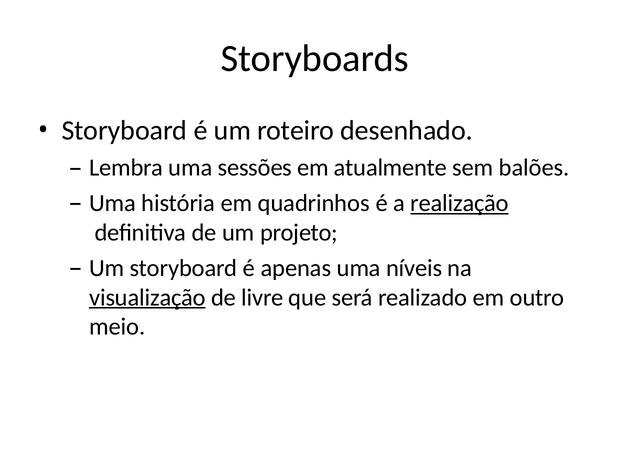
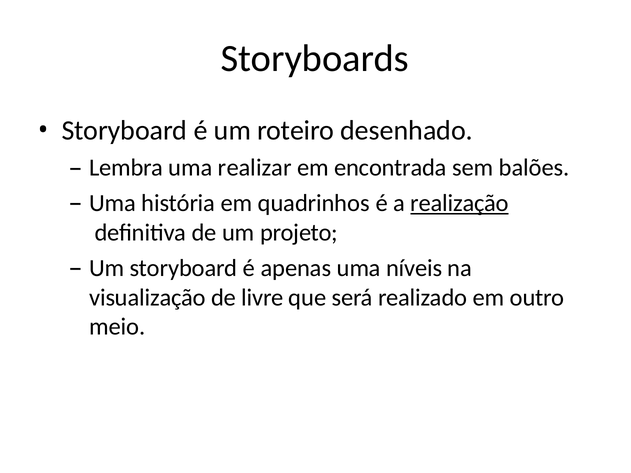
sessões: sessões -> realizar
atualmente: atualmente -> encontrada
visualização underline: present -> none
